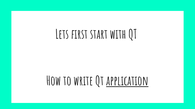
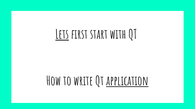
Lets underline: none -> present
